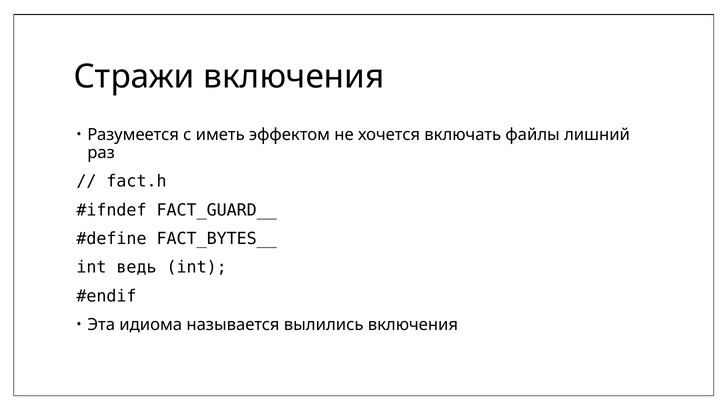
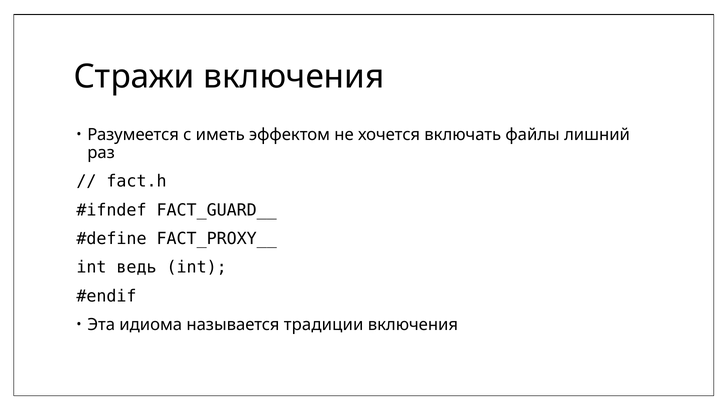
FACT_BYTES__: FACT_BYTES__ -> FACT_PROXY__
вылились: вылились -> традиции
